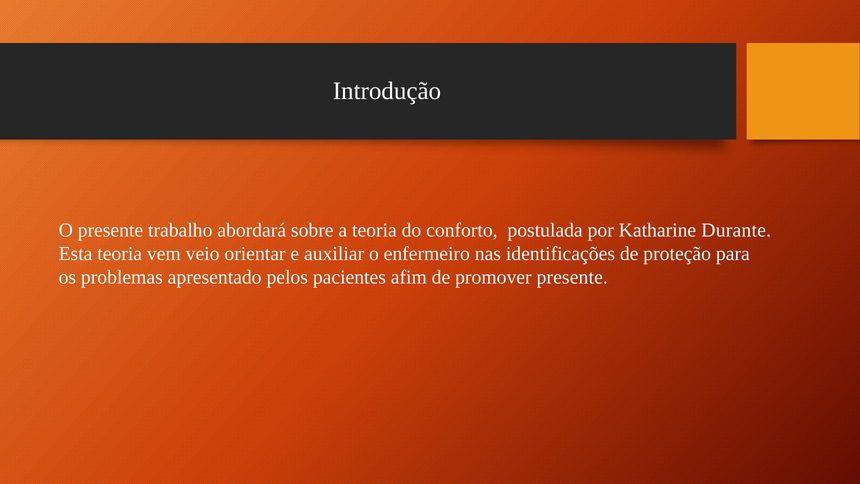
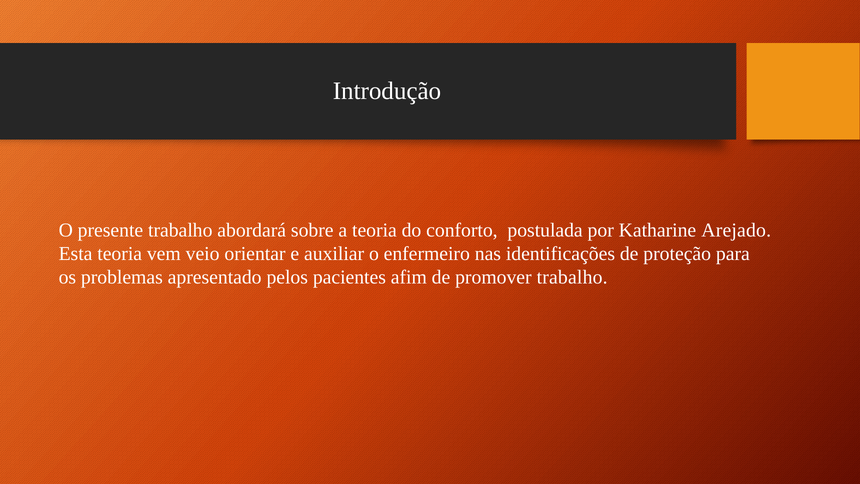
Durante: Durante -> Arejado
promover presente: presente -> trabalho
